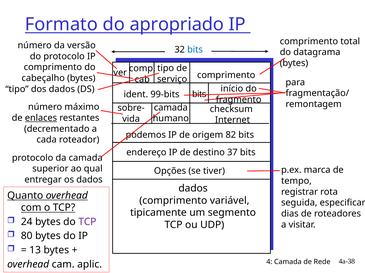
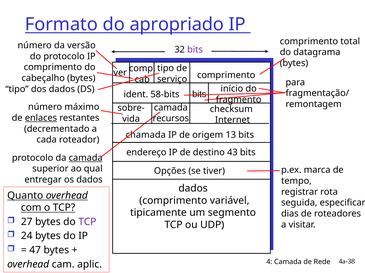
bits at (195, 50) colour: blue -> purple
99-bits: 99-bits -> 58-bits
humano: humano -> recursos
podemos: podemos -> chamada
82: 82 -> 13
37: 37 -> 43
camada at (86, 158) underline: none -> present
24: 24 -> 27
80: 80 -> 24
13: 13 -> 47
